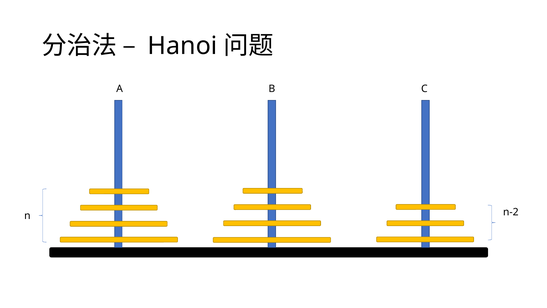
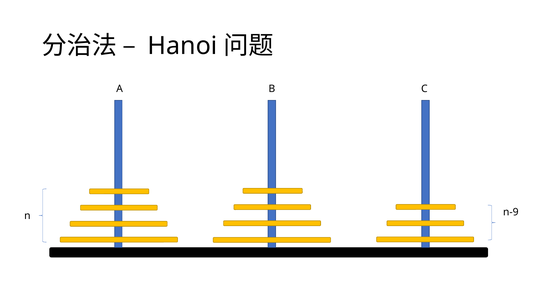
n-2: n-2 -> n-9
